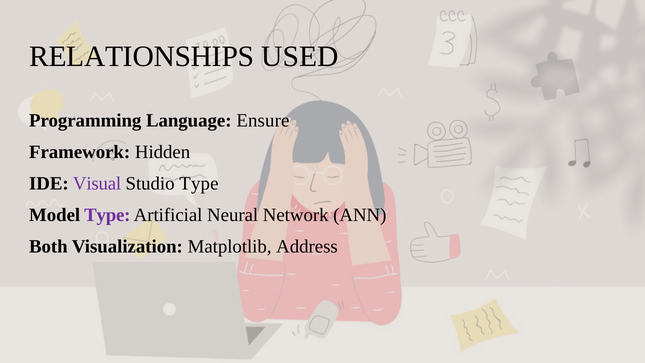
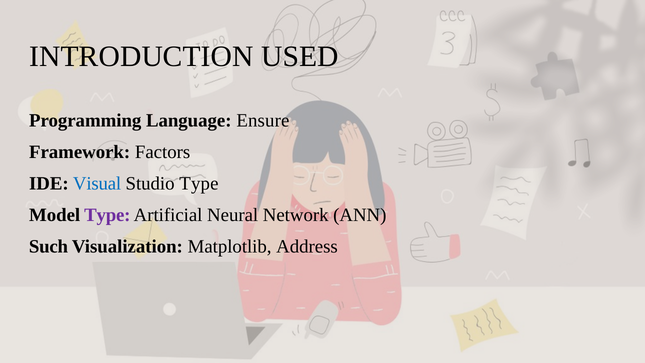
RELATIONSHIPS: RELATIONSHIPS -> INTRODUCTION
Hidden: Hidden -> Factors
Visual colour: purple -> blue
Both: Both -> Such
